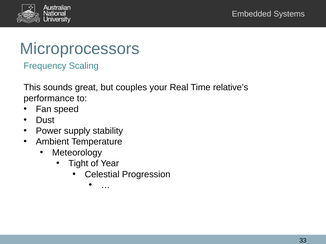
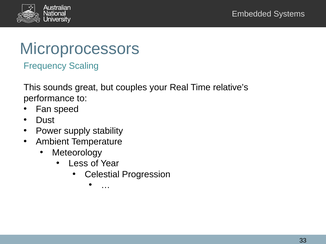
Tight: Tight -> Less
